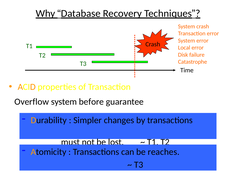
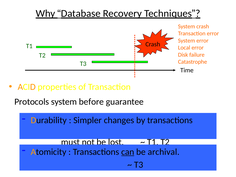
Overflow: Overflow -> Protocols
can underline: none -> present
reaches: reaches -> archival
